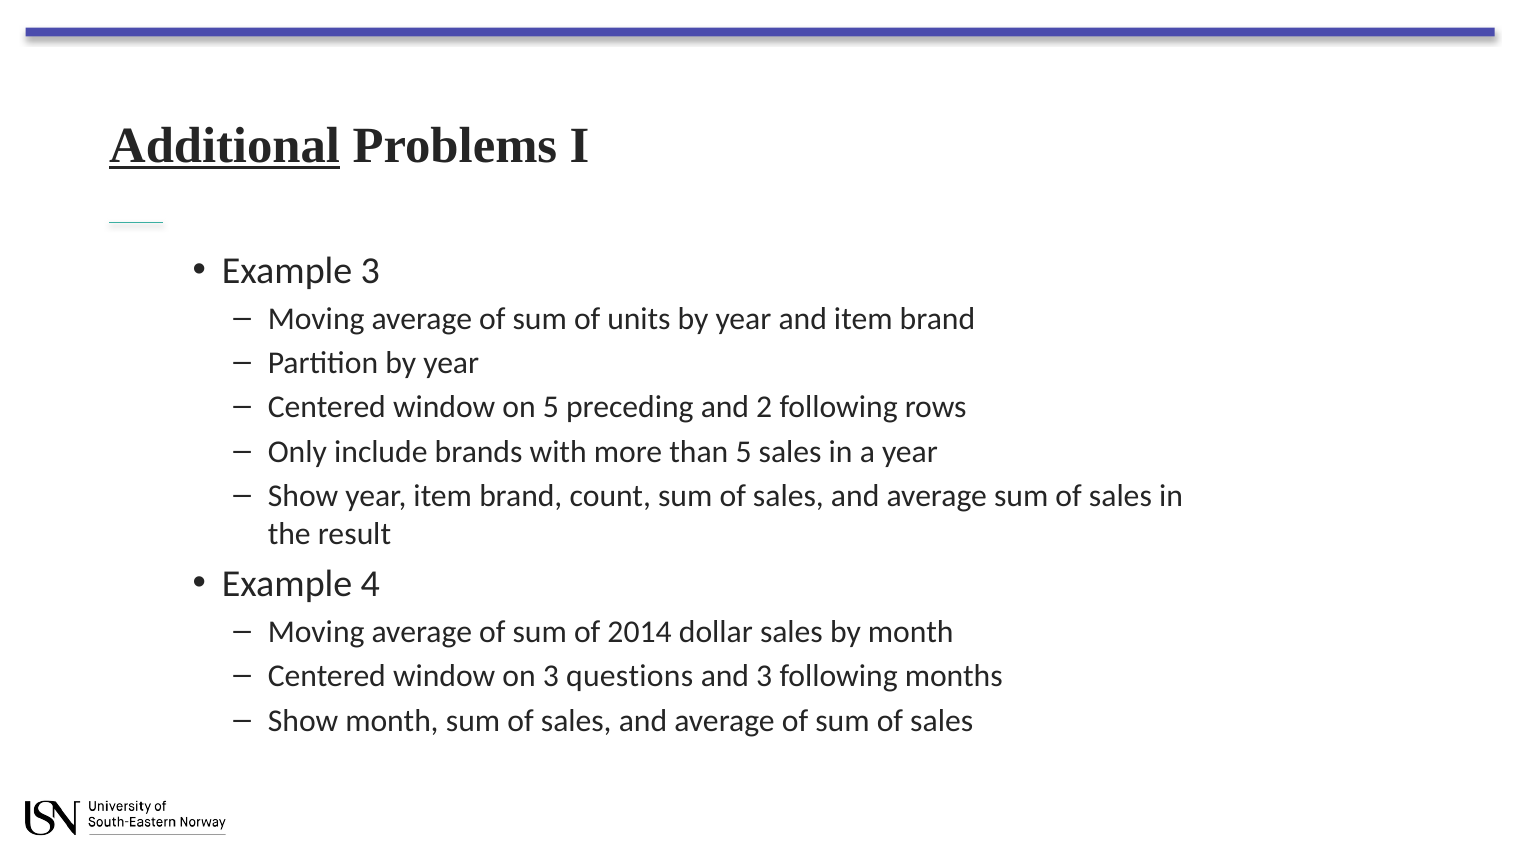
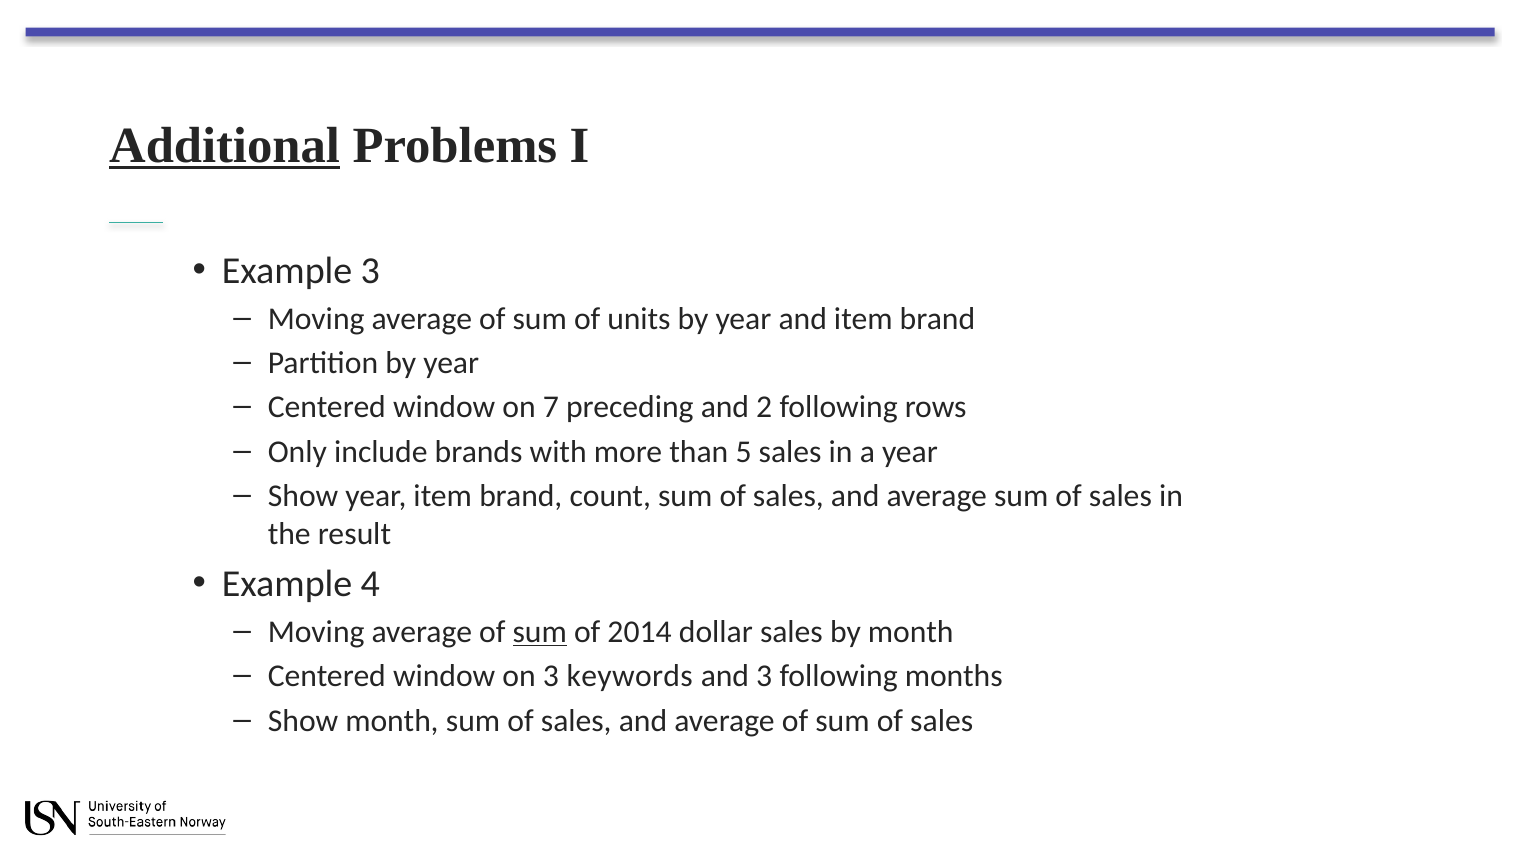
on 5: 5 -> 7
sum at (540, 632) underline: none -> present
questions: questions -> keywords
